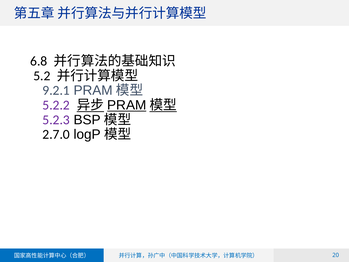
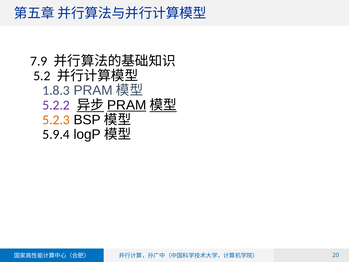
6.8: 6.8 -> 7.9
9.2.1: 9.2.1 -> 1.8.3
5.2.3 colour: purple -> orange
2.7.0: 2.7.0 -> 5.9.4
